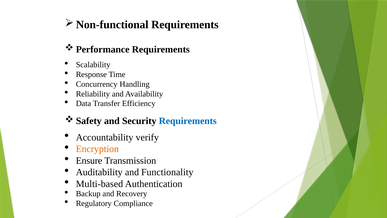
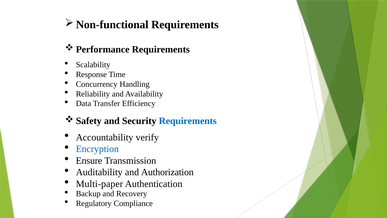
Encryption colour: orange -> blue
Functionality: Functionality -> Authorization
Multi-based: Multi-based -> Multi-paper
